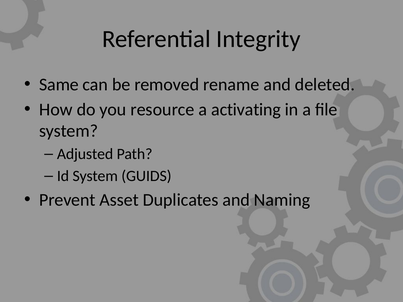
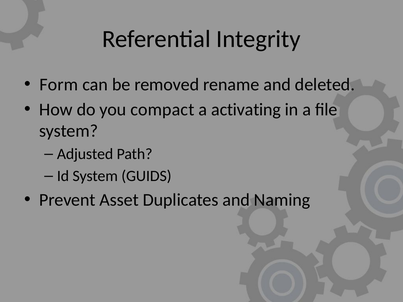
Same: Same -> Form
resource: resource -> compact
